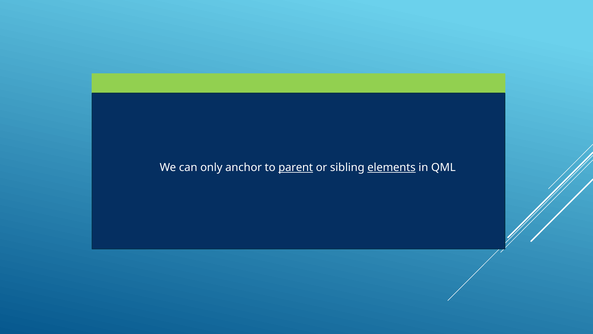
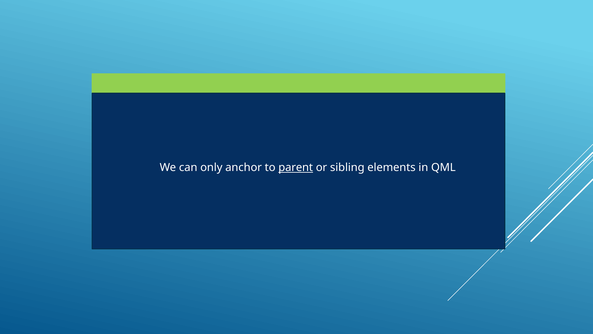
elements underline: present -> none
